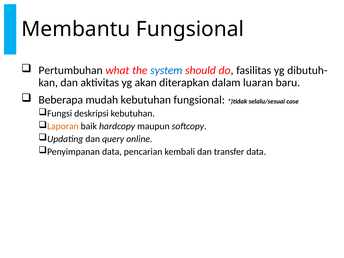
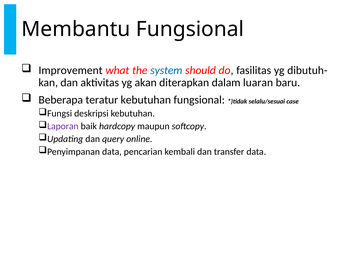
Pertumbuhan: Pertumbuhan -> Improvement
mudah: mudah -> teratur
Laporan colour: orange -> purple
